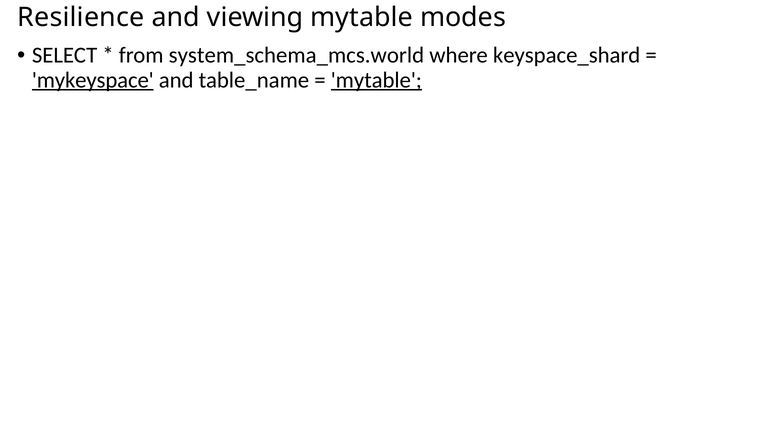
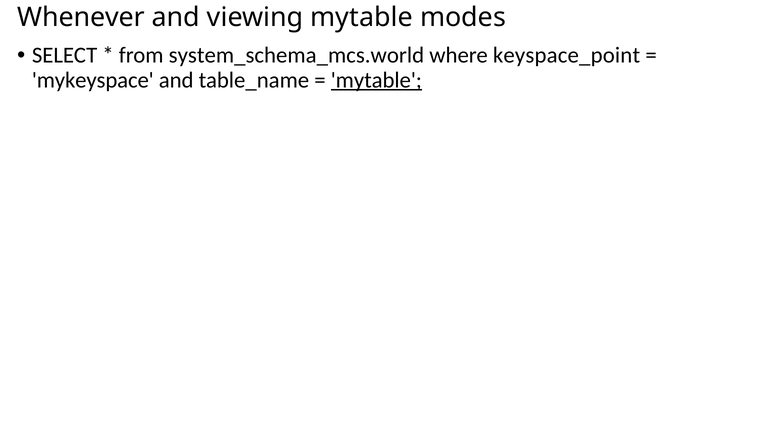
Resilience: Resilience -> Whenever
keyspace_shard: keyspace_shard -> keyspace_point
mykeyspace underline: present -> none
